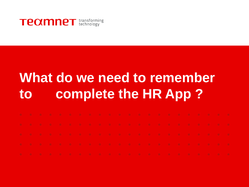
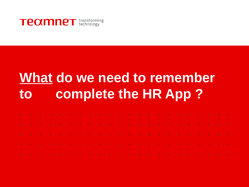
What underline: none -> present
